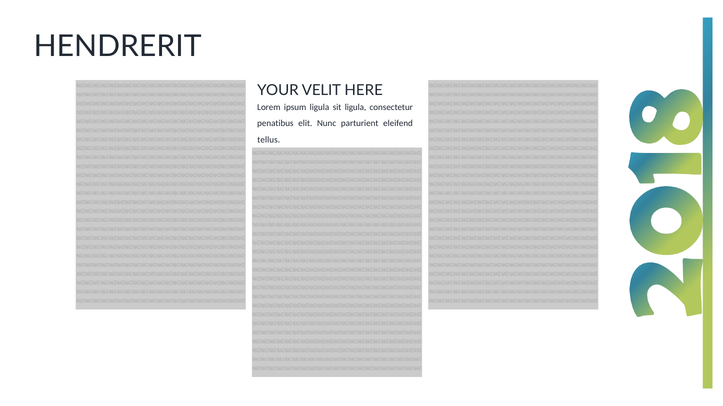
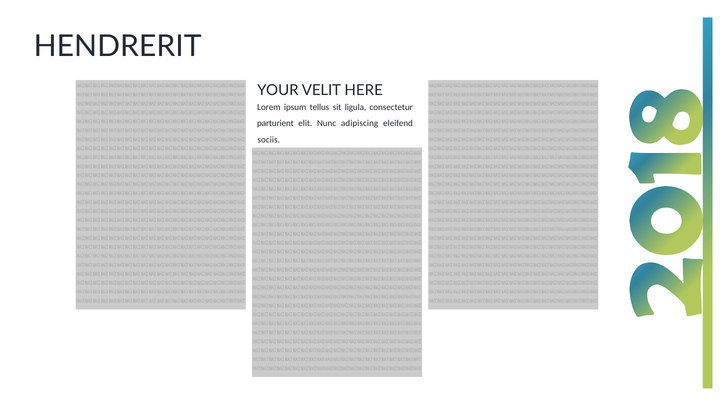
ipsum ligula: ligula -> tellus
penatibus: penatibus -> parturient
parturient: parturient -> adipiscing
tellus: tellus -> sociis
